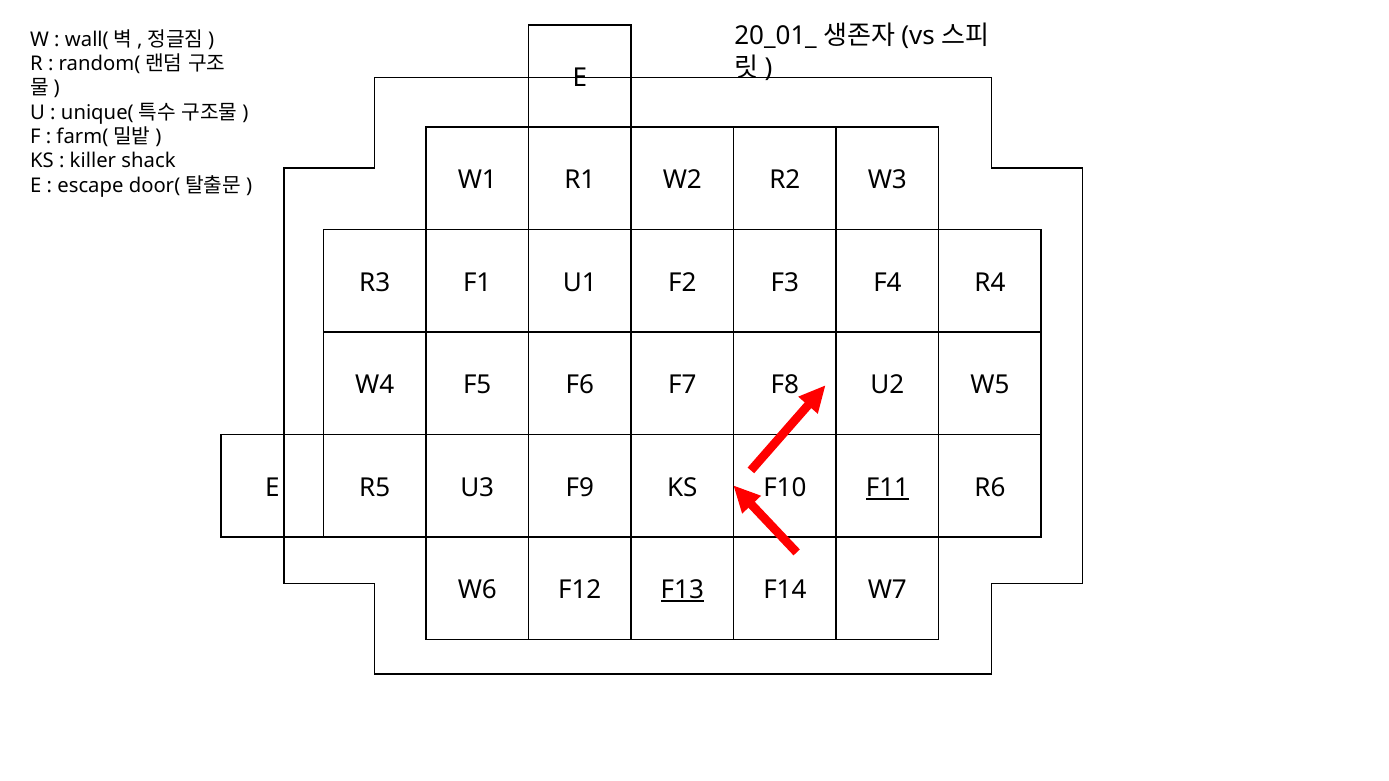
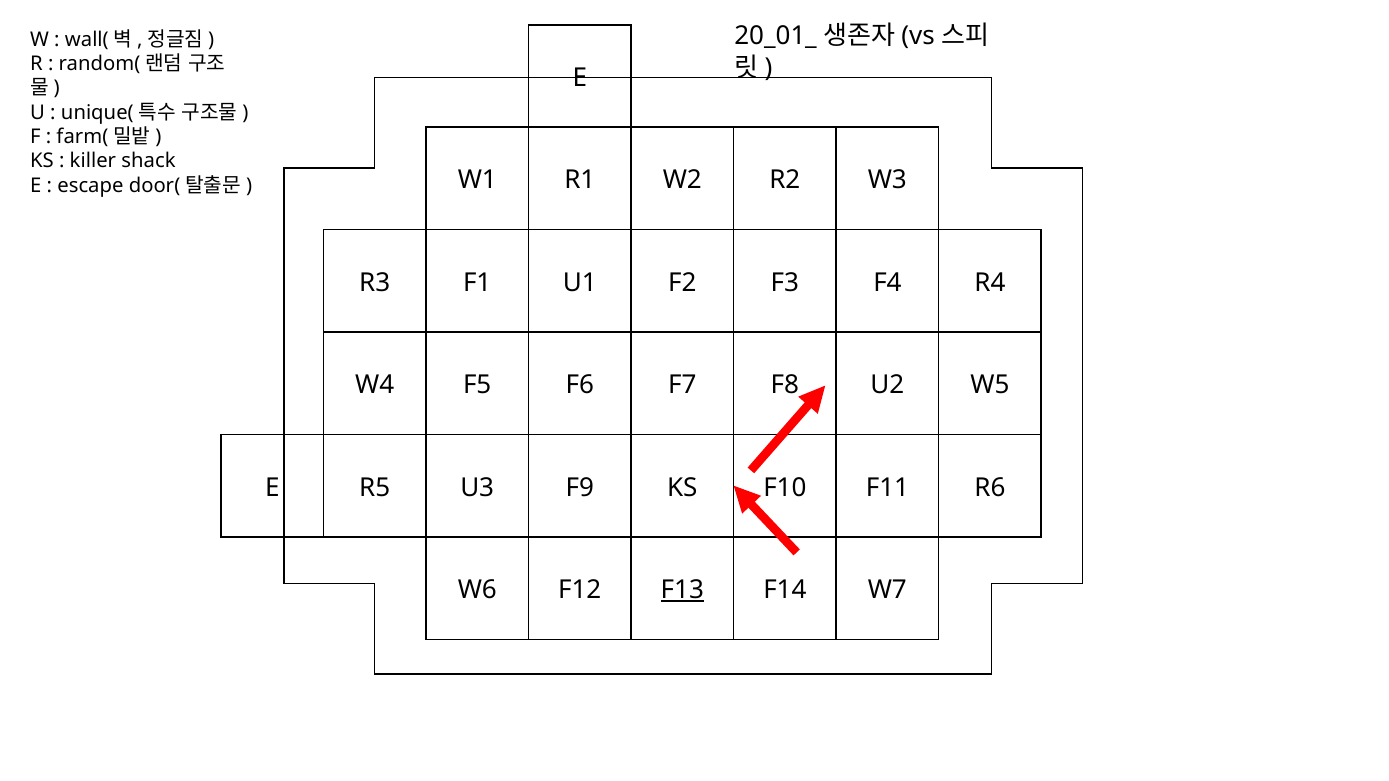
F11 underline: present -> none
